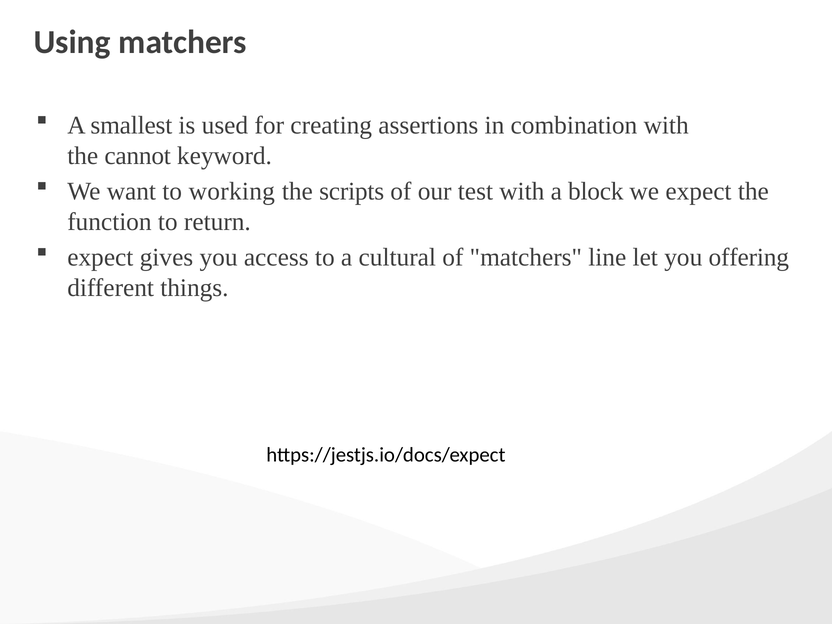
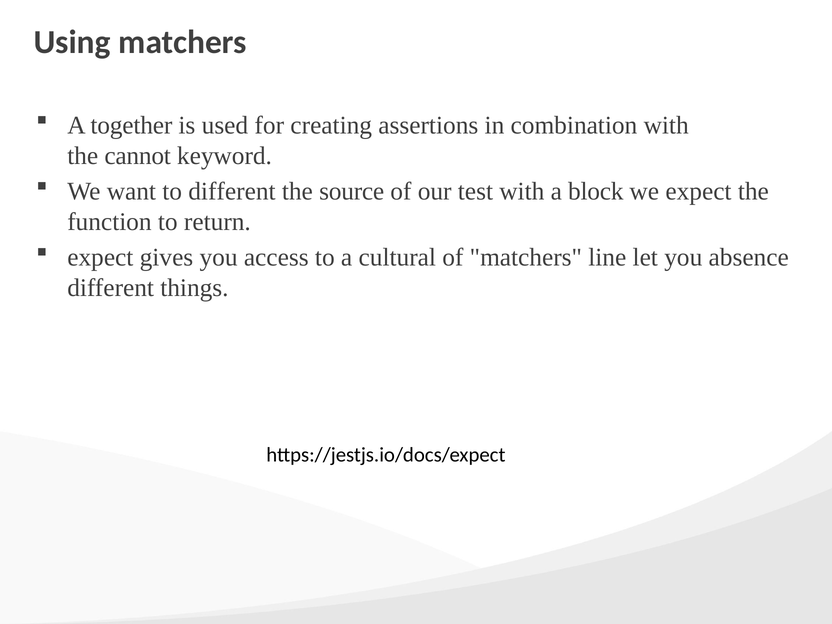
smallest: smallest -> together
to working: working -> different
scripts: scripts -> source
offering: offering -> absence
